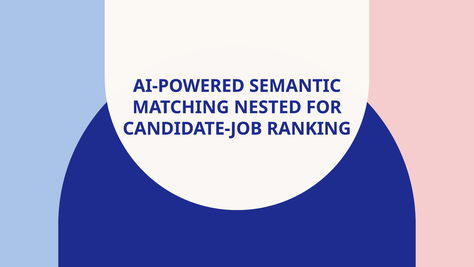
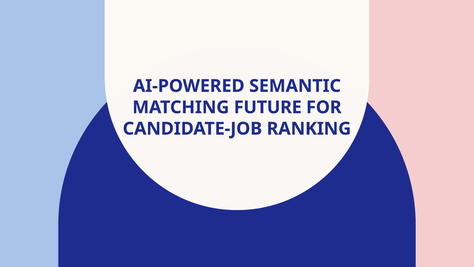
NESTED: NESTED -> FUTURE
